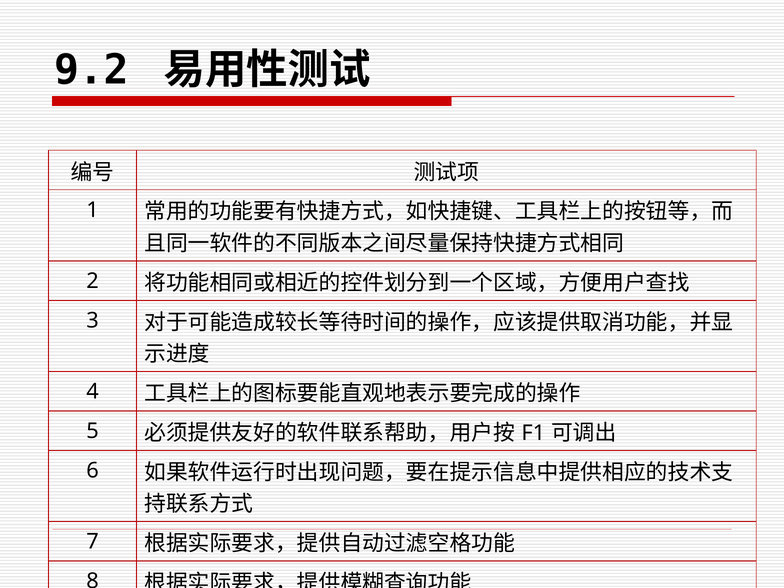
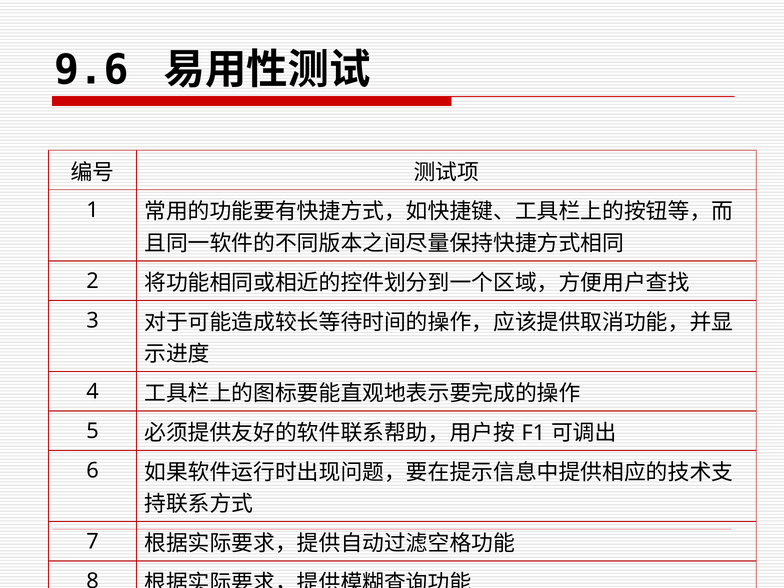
9.2: 9.2 -> 9.6
